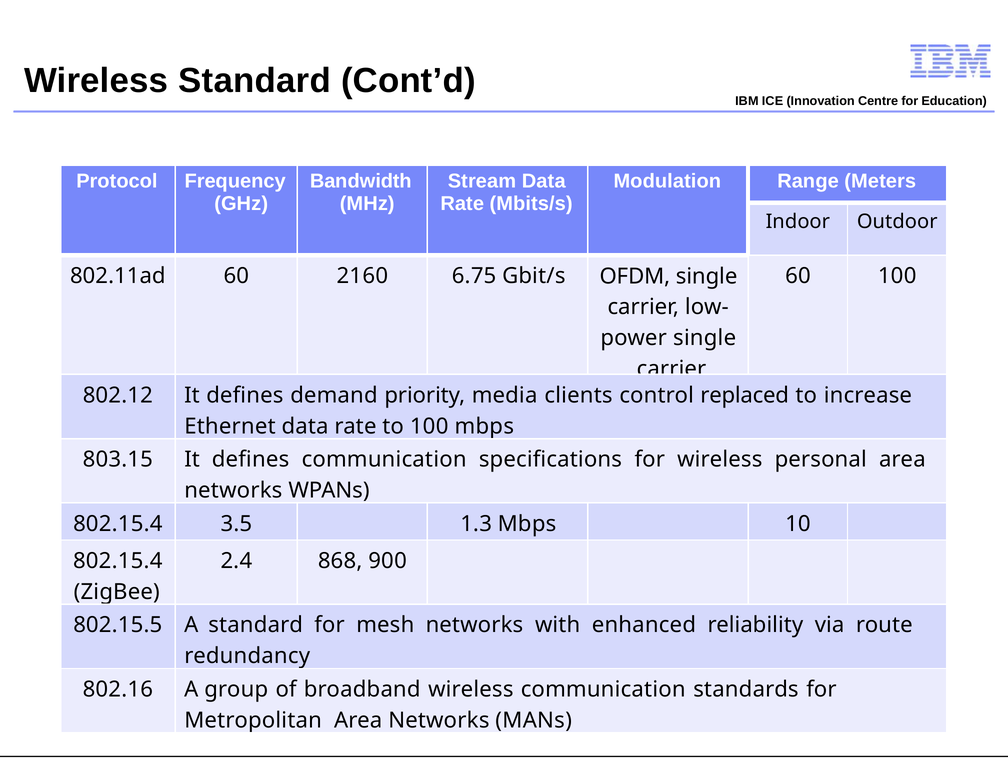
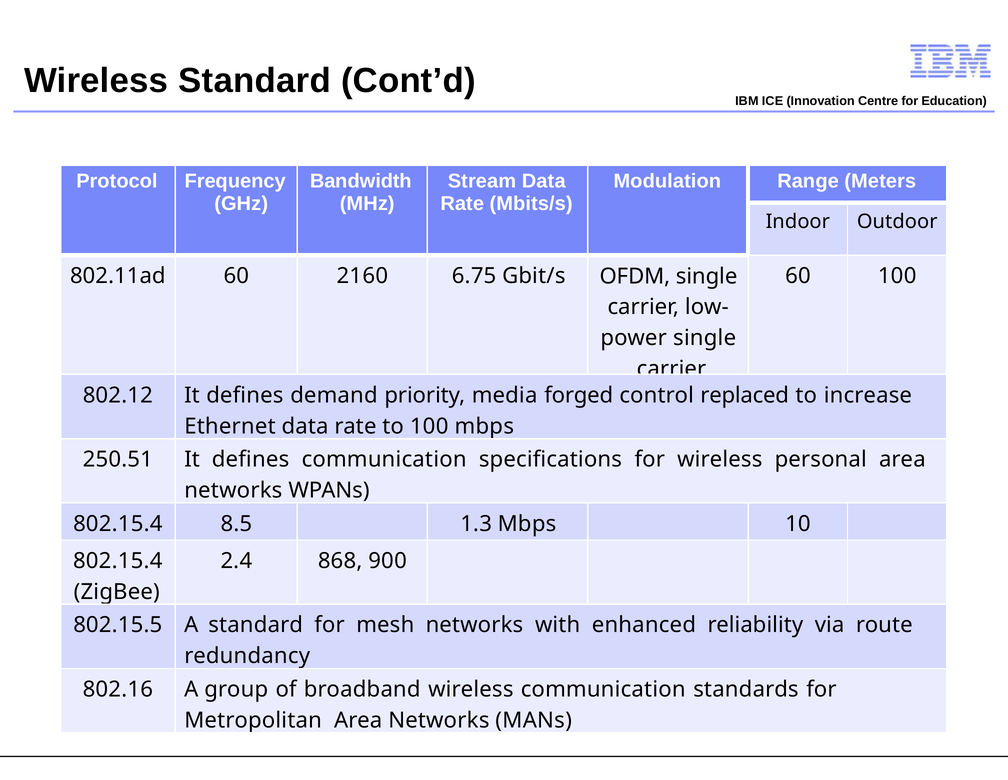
clients: clients -> forged
803.15: 803.15 -> 250.51
3.5: 3.5 -> 8.5
